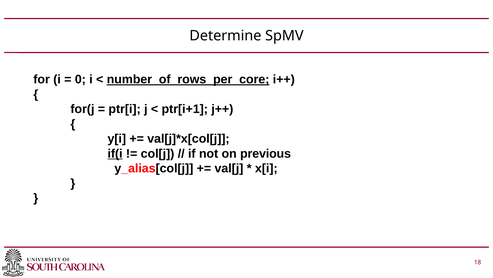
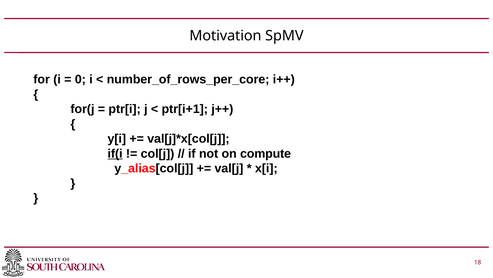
Determine: Determine -> Motivation
number_of_rows_per_core underline: present -> none
previous: previous -> compute
